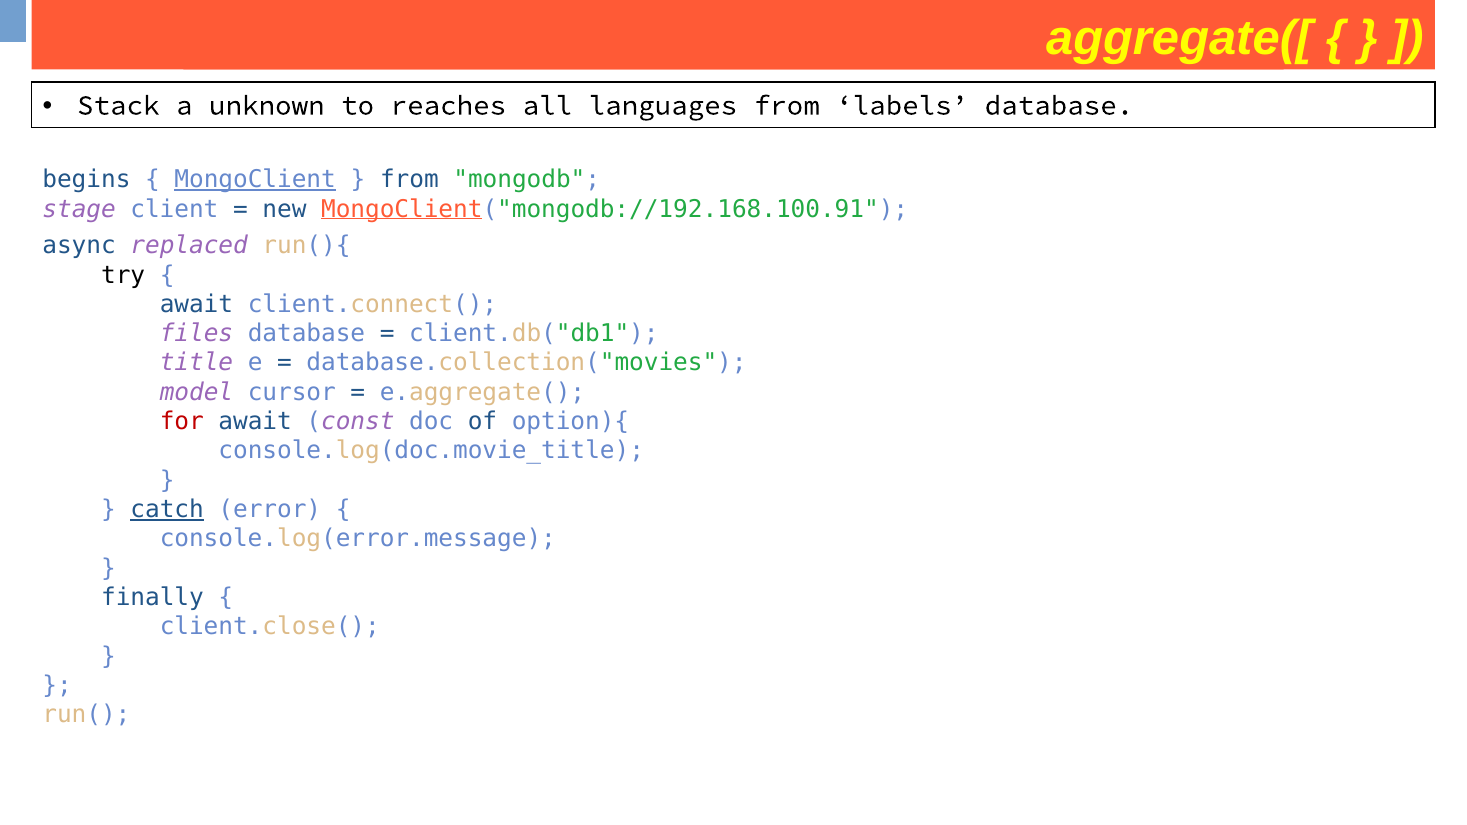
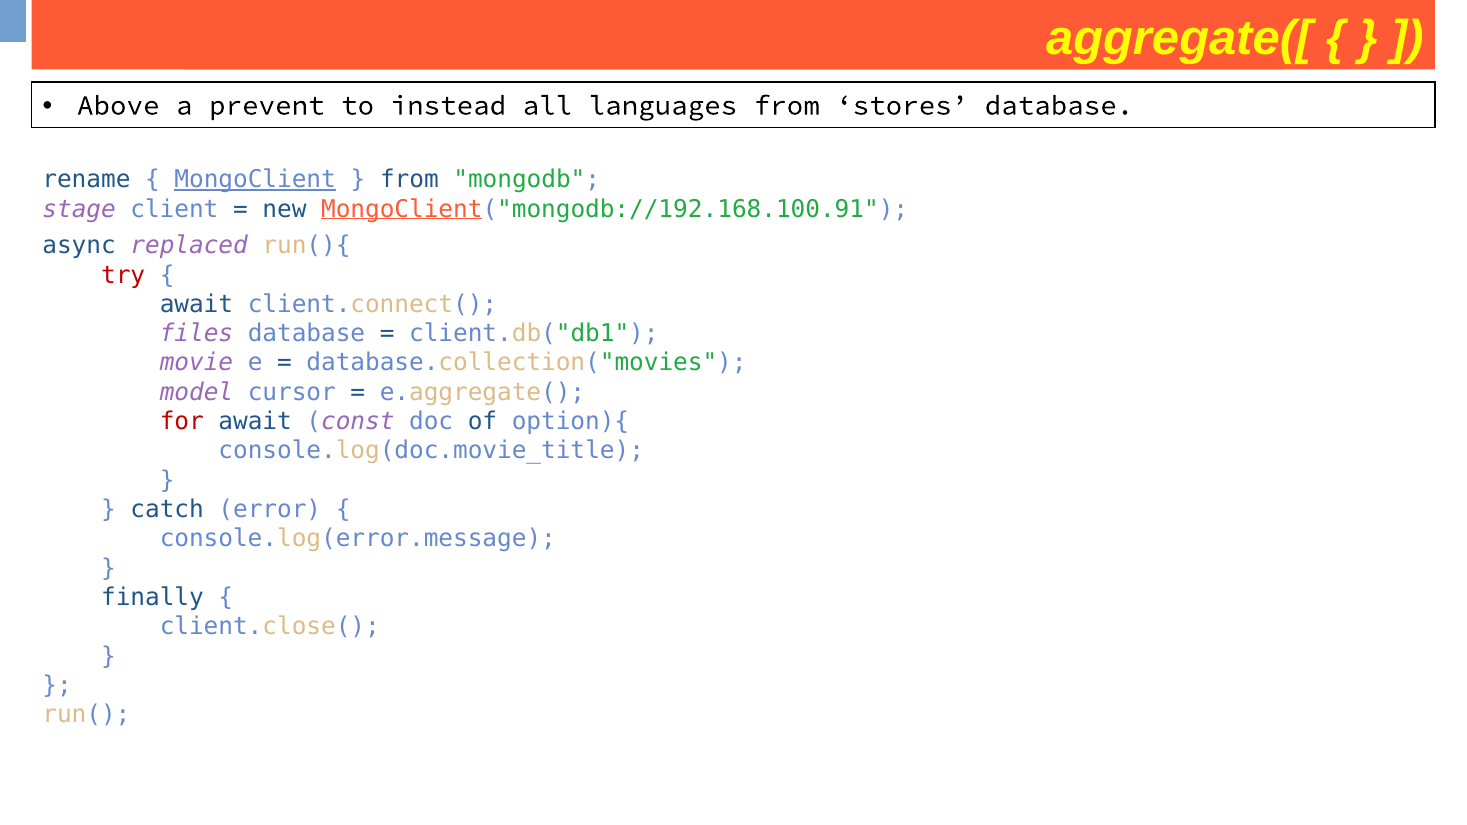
Stack: Stack -> Above
unknown: unknown -> prevent
reaches: reaches -> instead
labels: labels -> stores
begins: begins -> rename
try colour: black -> red
title: title -> movie
catch underline: present -> none
